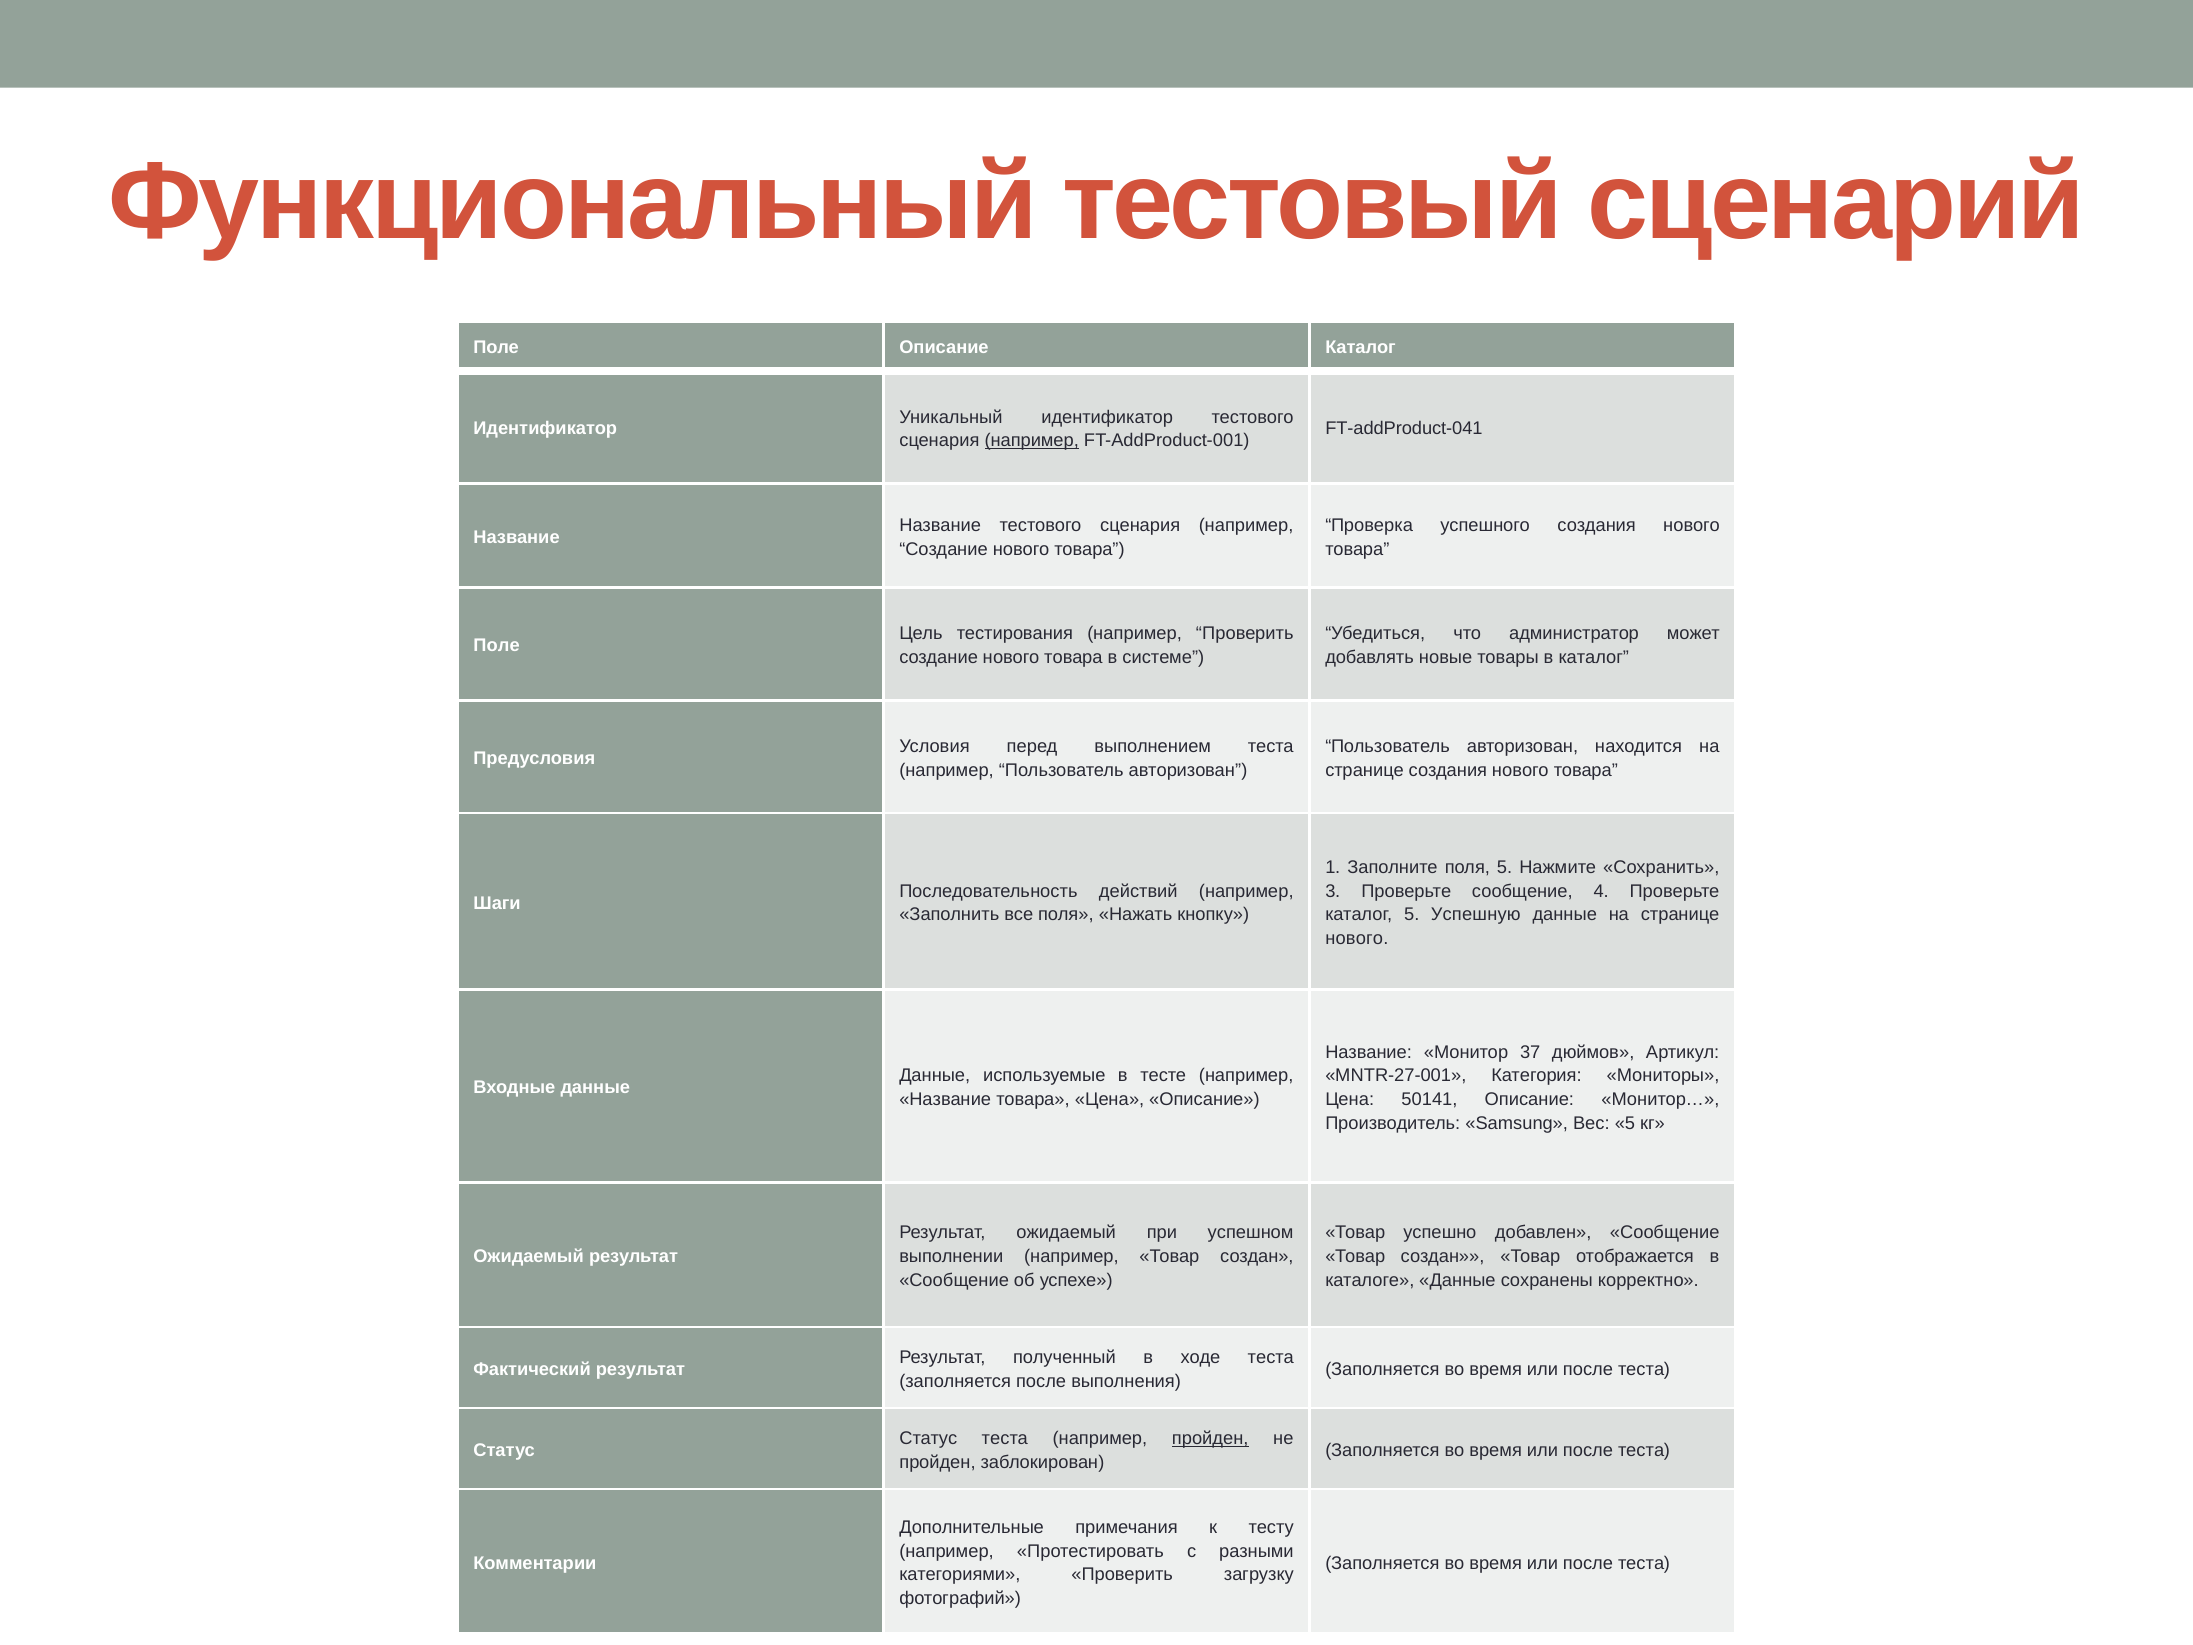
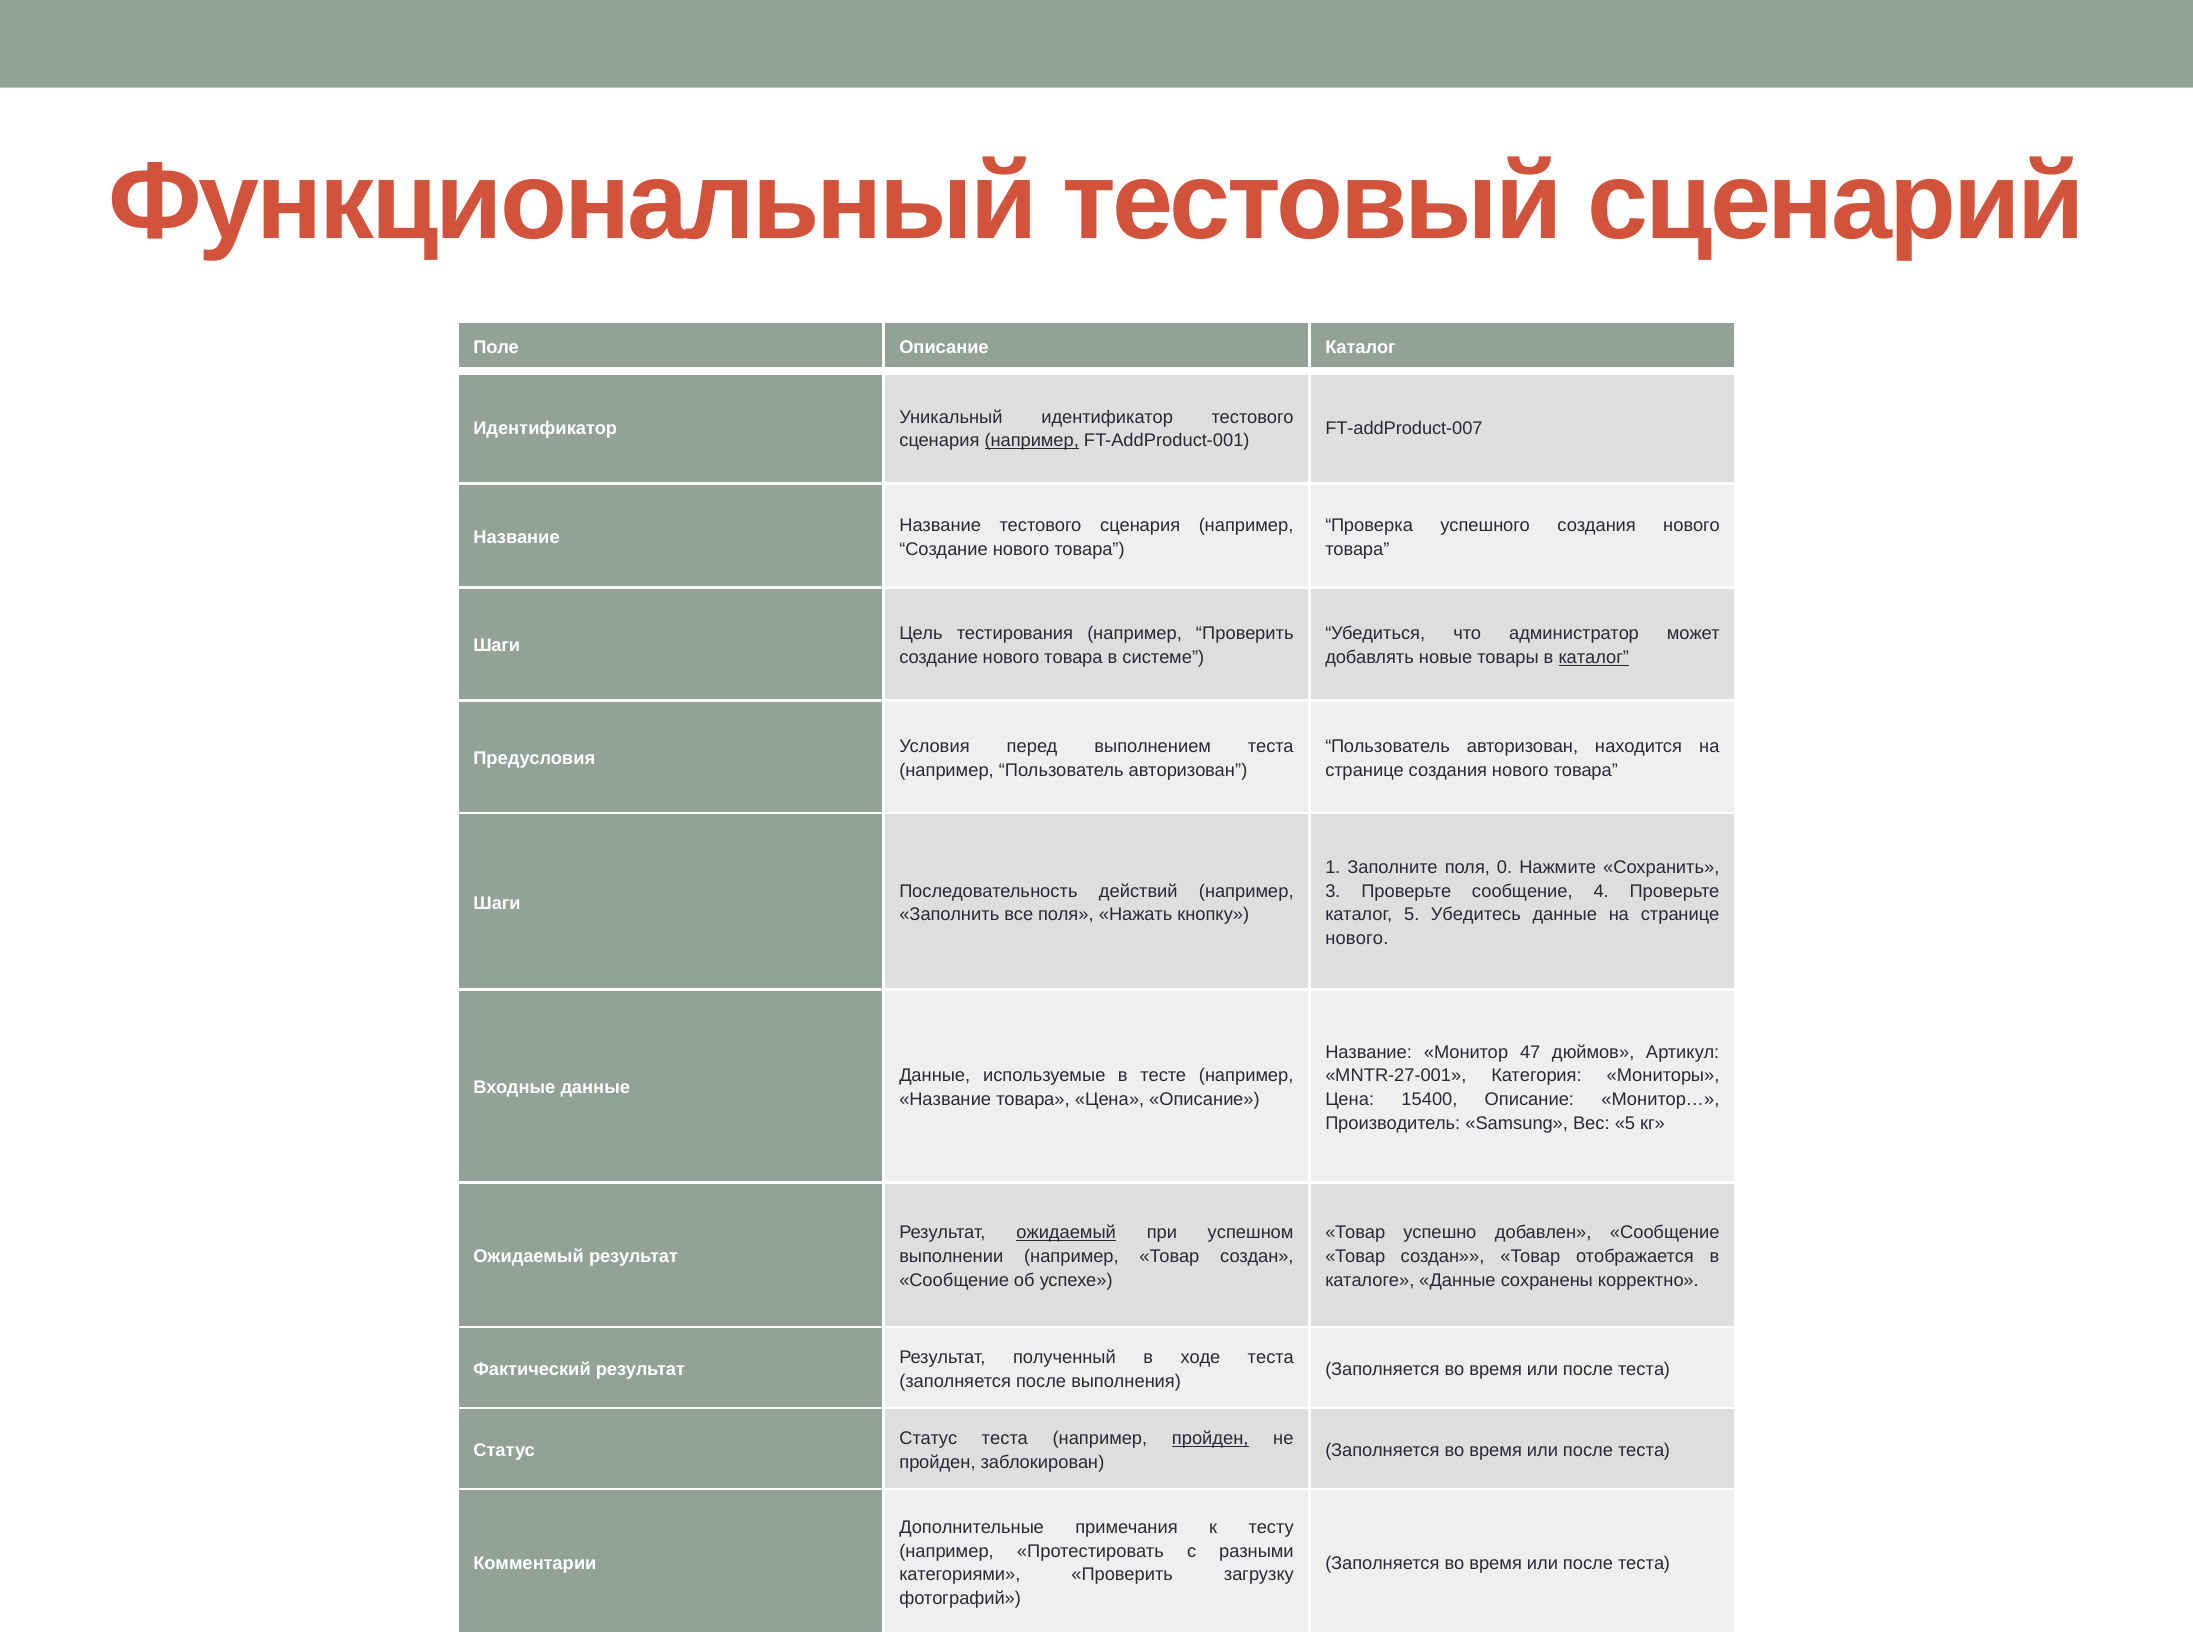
FT-addProduct-041: FT-addProduct-041 -> FT-addProduct-007
Поле at (497, 646): Поле -> Шаги
каталог at (1594, 657) underline: none -> present
поля 5: 5 -> 0
Успешную: Успешную -> Убедитесь
37: 37 -> 47
50141: 50141 -> 15400
ожидаемый at (1066, 1233) underline: none -> present
